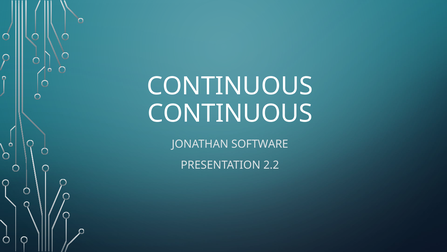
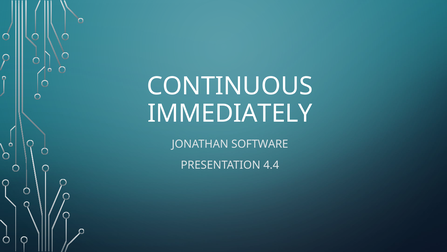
CONTINUOUS at (230, 113): CONTINUOUS -> IMMEDIATELY
2.2: 2.2 -> 4.4
